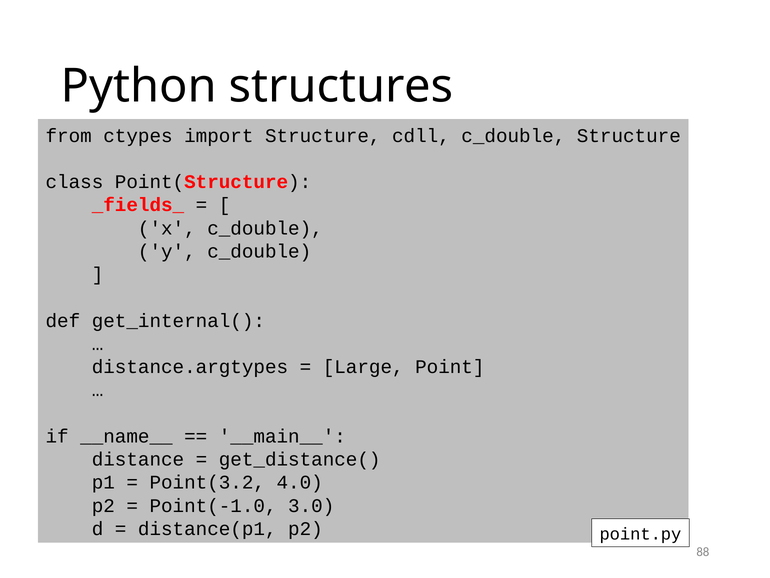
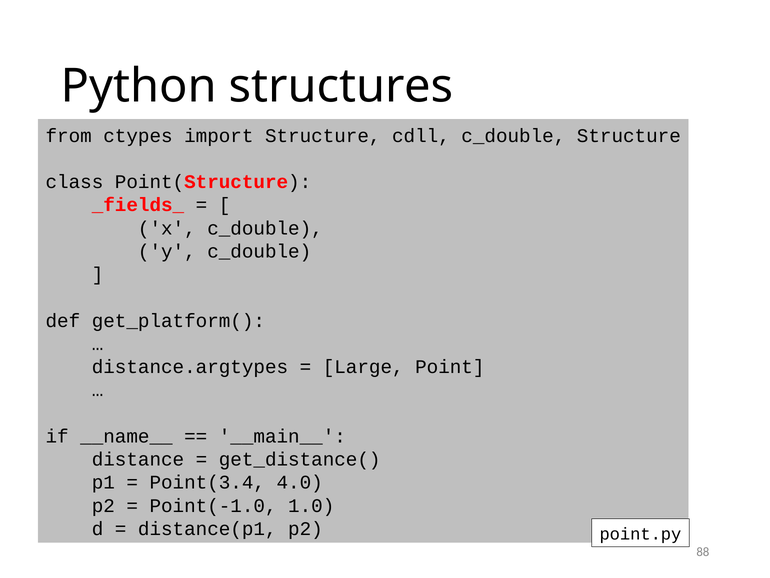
get_internal(: get_internal( -> get_platform(
Point(3.2: Point(3.2 -> Point(3.4
3.0: 3.0 -> 1.0
